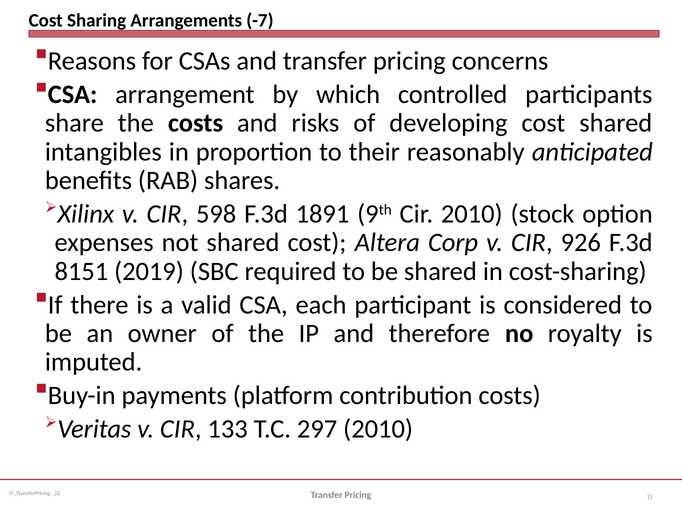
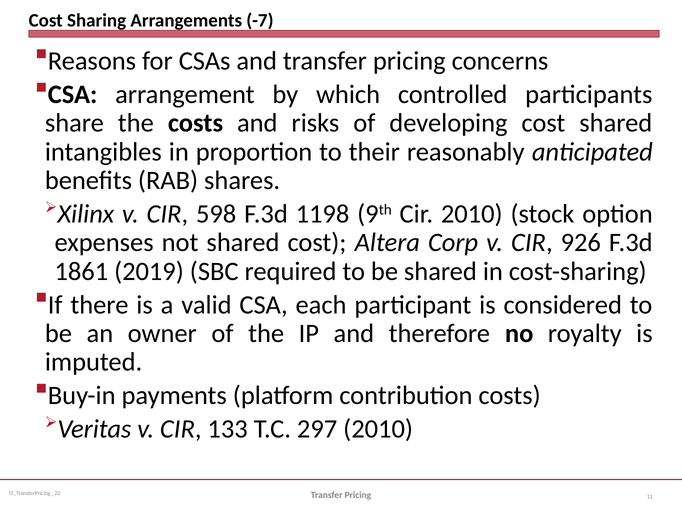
1891: 1891 -> 1198
8151: 8151 -> 1861
